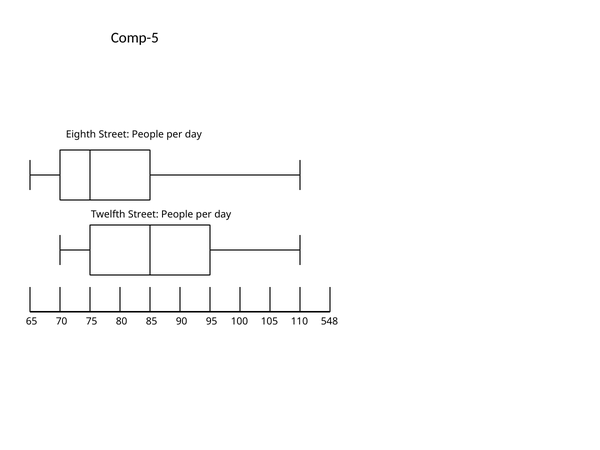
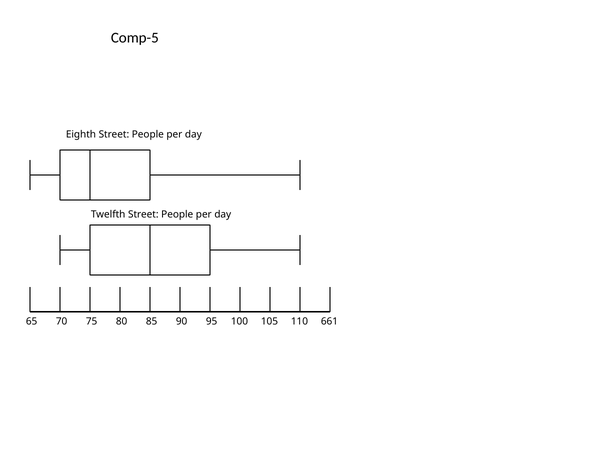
548: 548 -> 661
